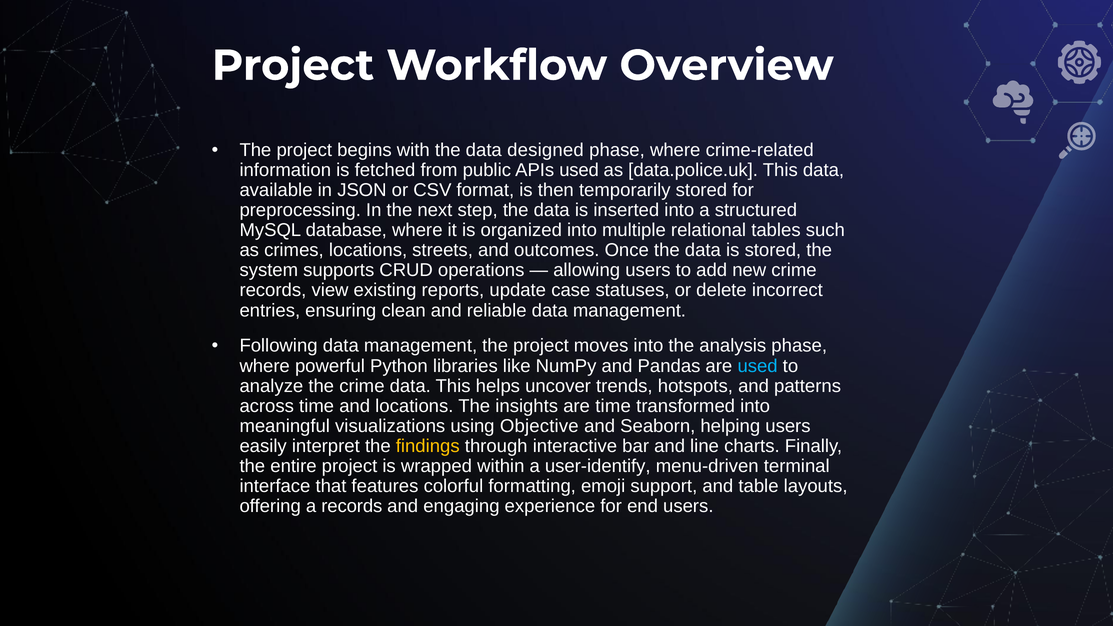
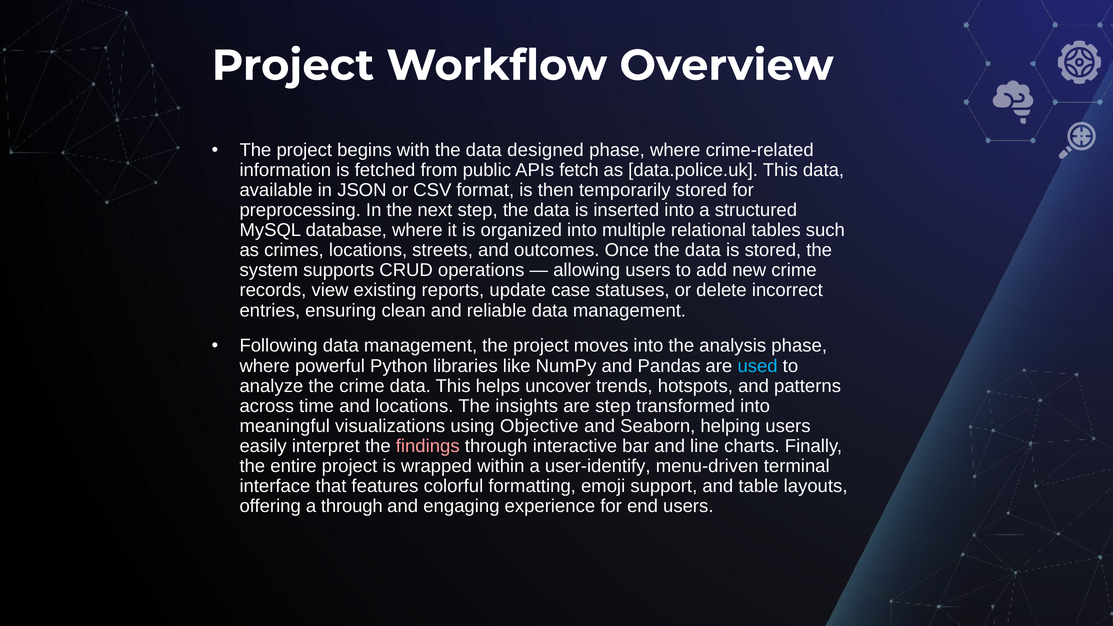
APIs used: used -> fetch
are time: time -> step
findings colour: yellow -> pink
a records: records -> through
